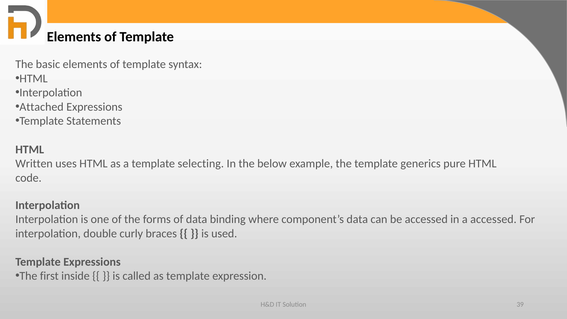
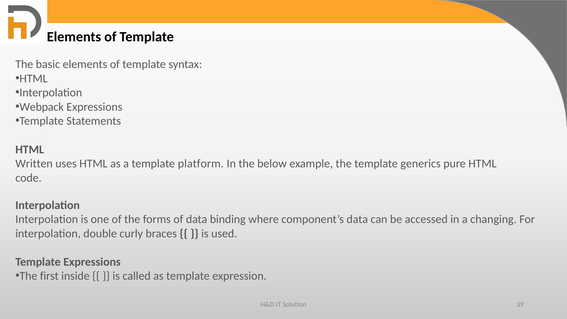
Attached: Attached -> Webpack
selecting: selecting -> platform
a accessed: accessed -> changing
